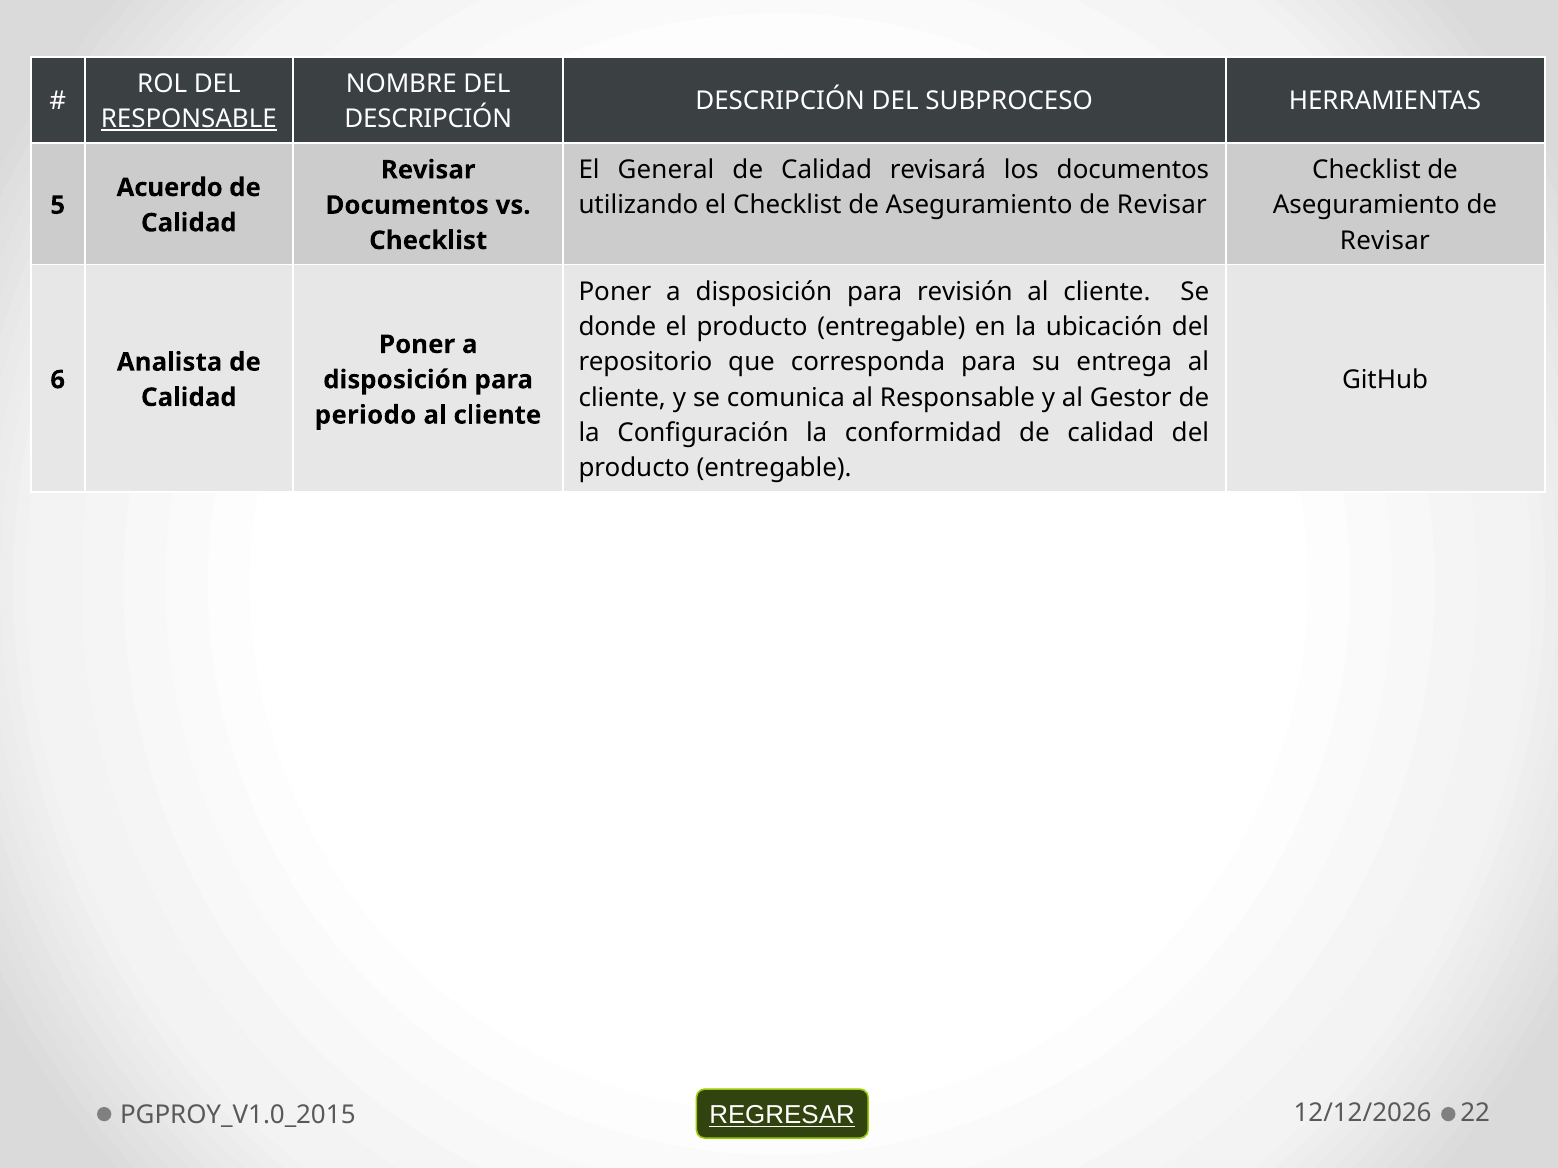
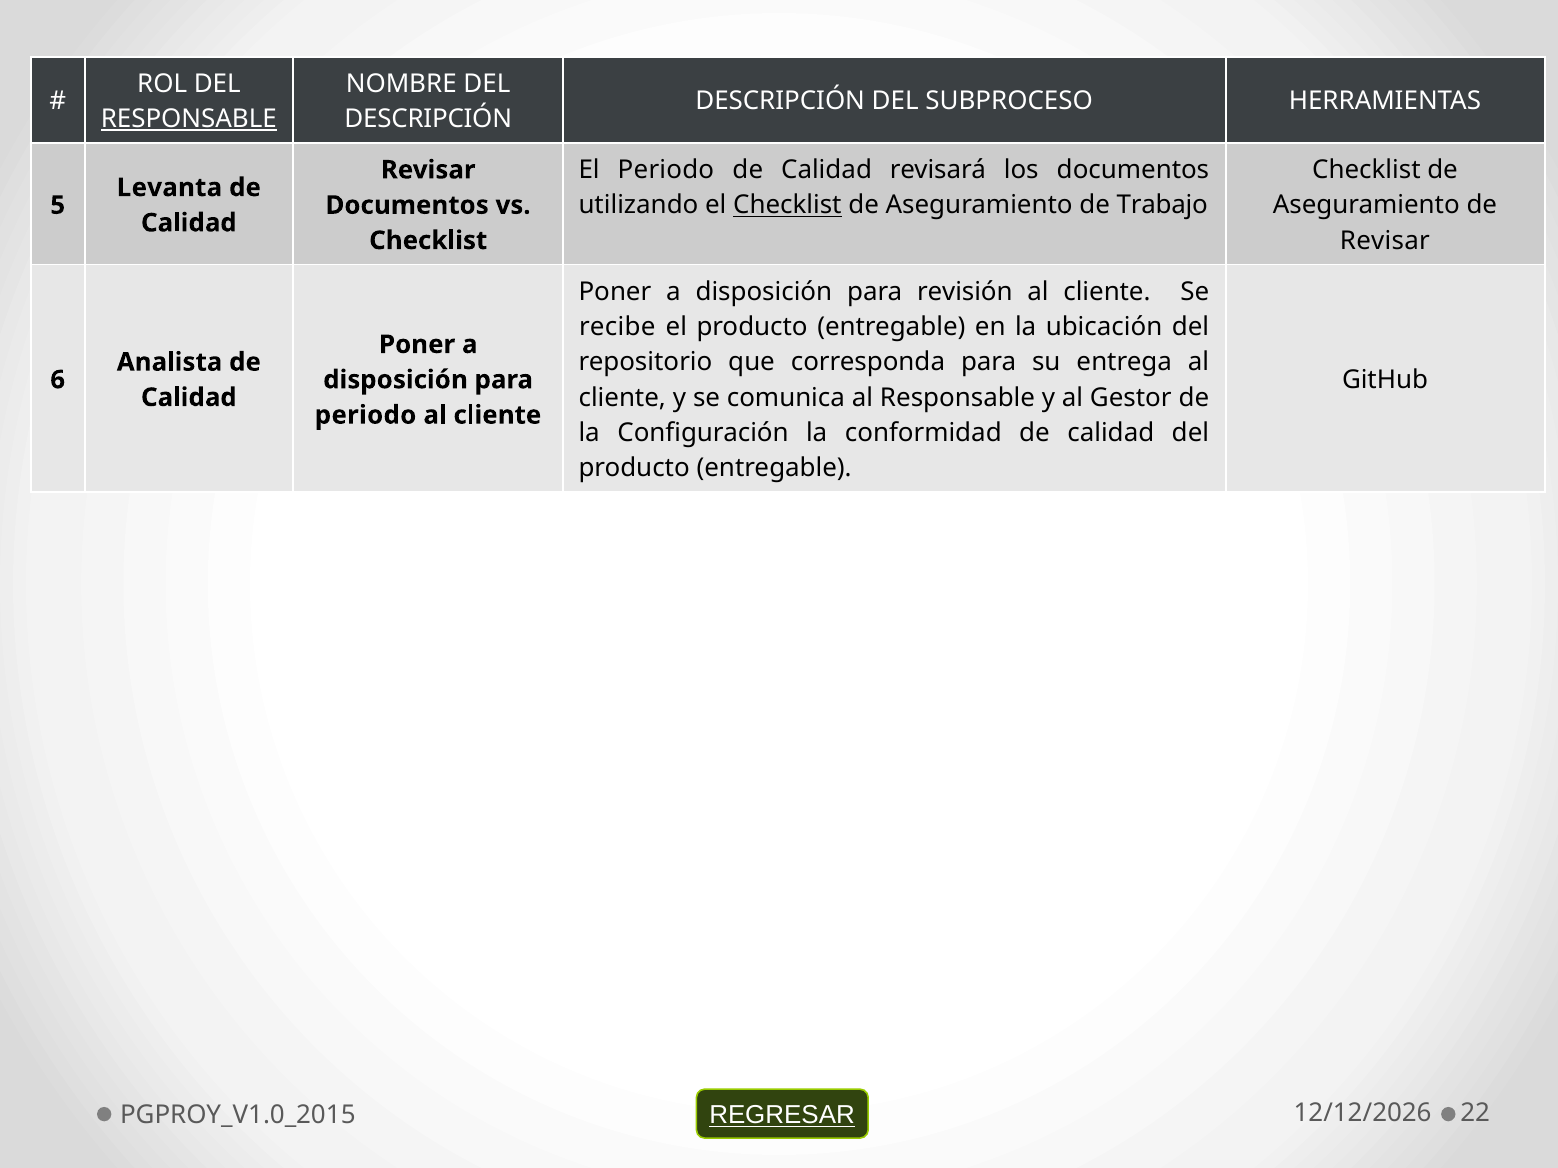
El General: General -> Periodo
Acuerdo: Acuerdo -> Levanta
Checklist at (787, 205) underline: none -> present
Revisar at (1162, 205): Revisar -> Trabajo
donde: donde -> recibe
